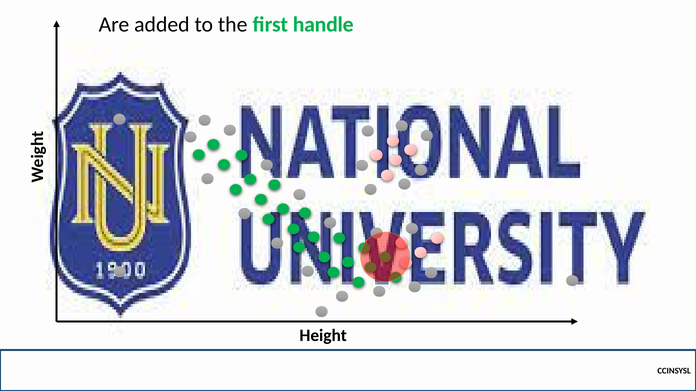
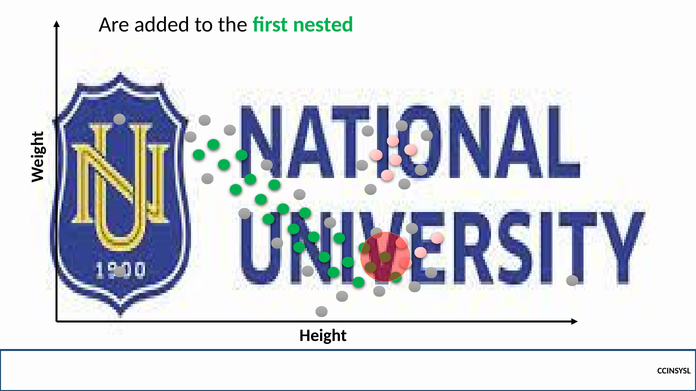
handle: handle -> nested
